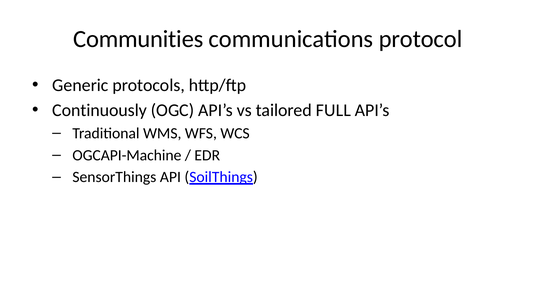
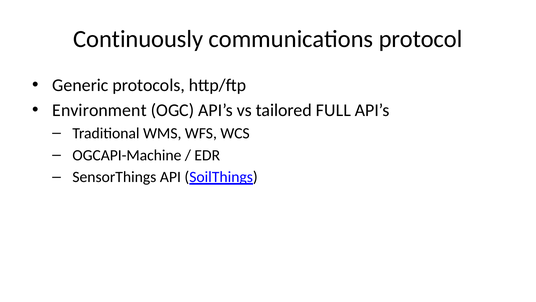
Communities: Communities -> Continuously
Continuously: Continuously -> Environment
